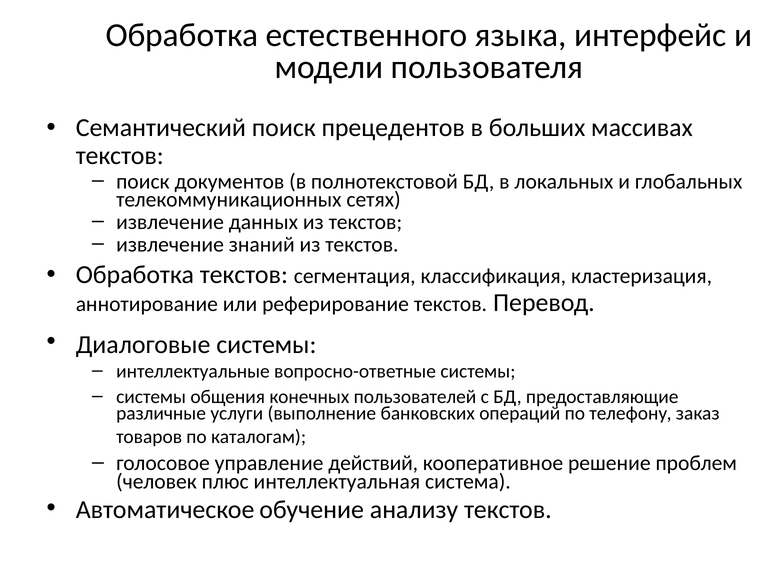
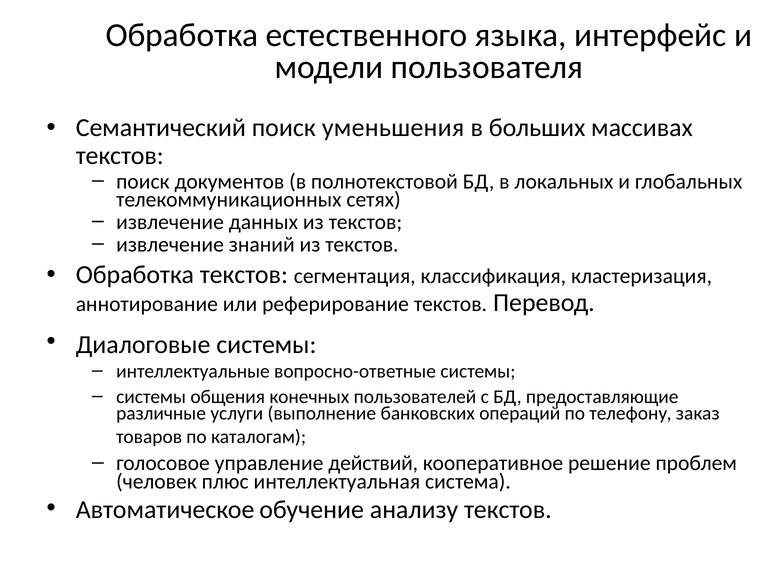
прецедентов: прецедентов -> уменьшения
